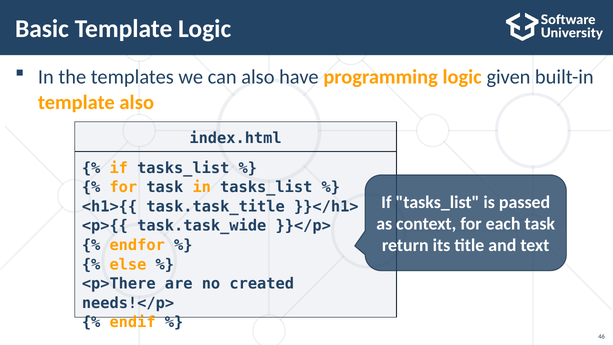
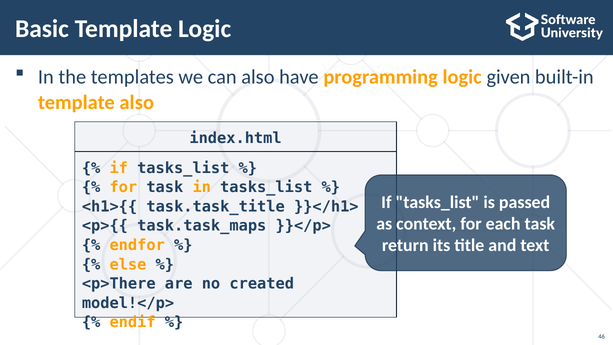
task.task_wide: task.task_wide -> task.task_maps
needs!</p>: needs!</p> -> model!</p>
